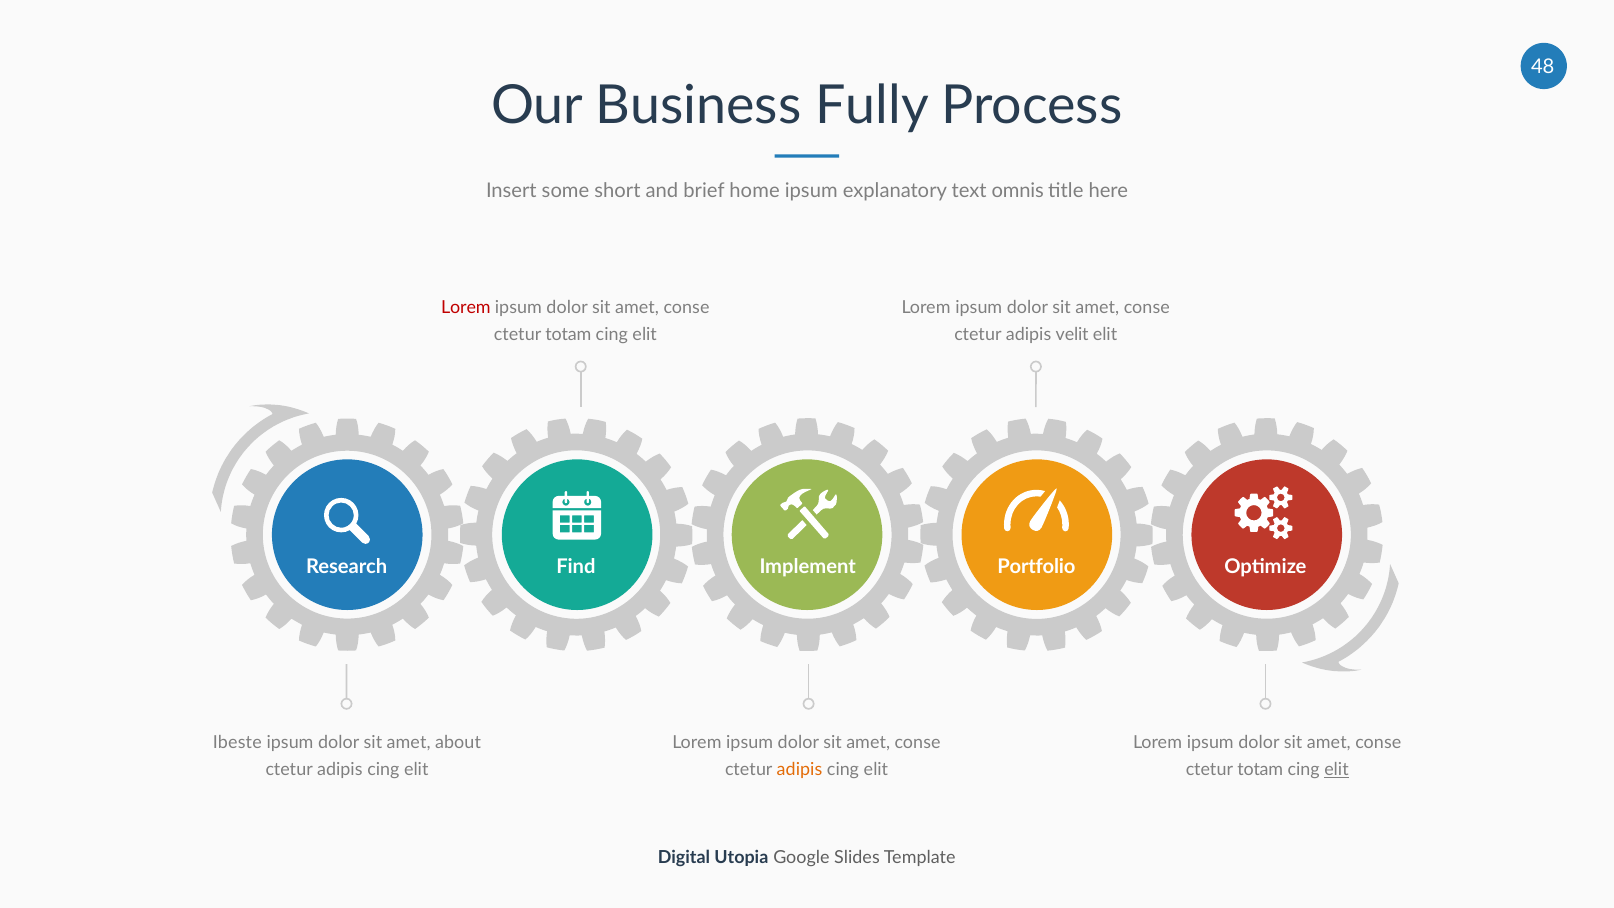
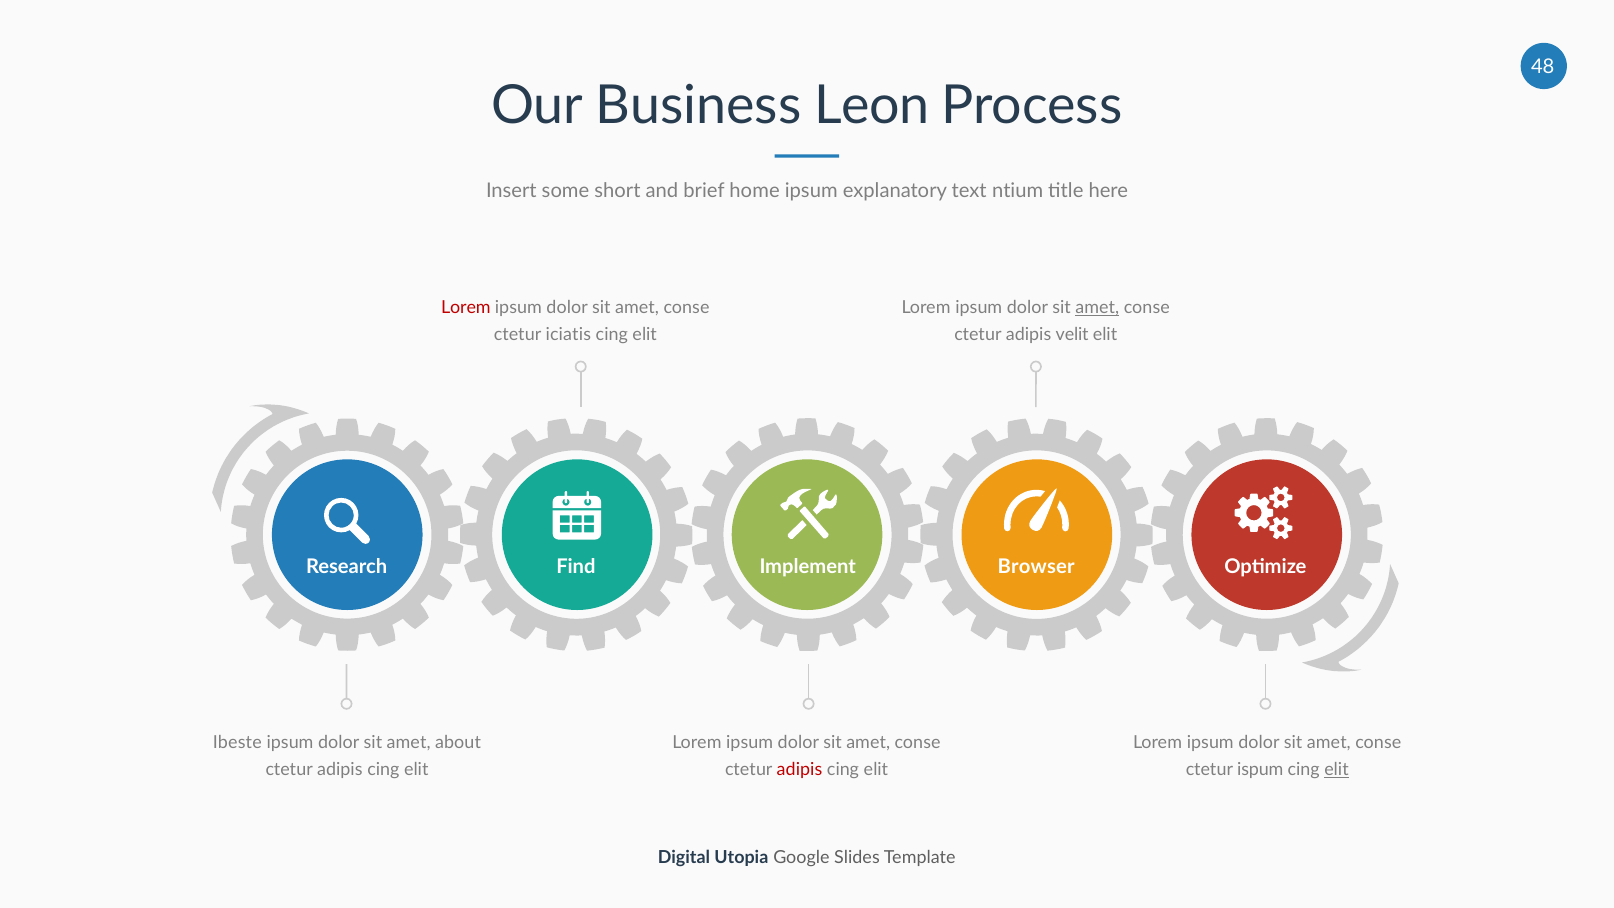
Fully: Fully -> Leon
omnis: omnis -> ntium
amet at (1097, 308) underline: none -> present
totam at (568, 335): totam -> iciatis
Portfolio: Portfolio -> Browser
adipis at (800, 770) colour: orange -> red
totam at (1260, 770): totam -> ispum
